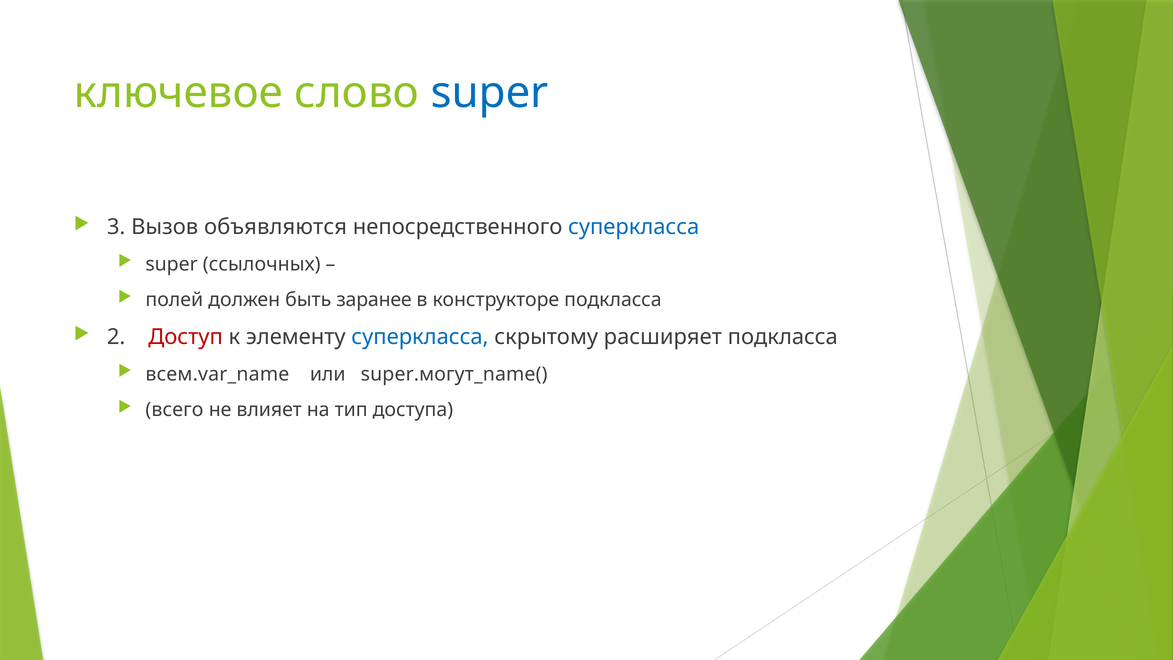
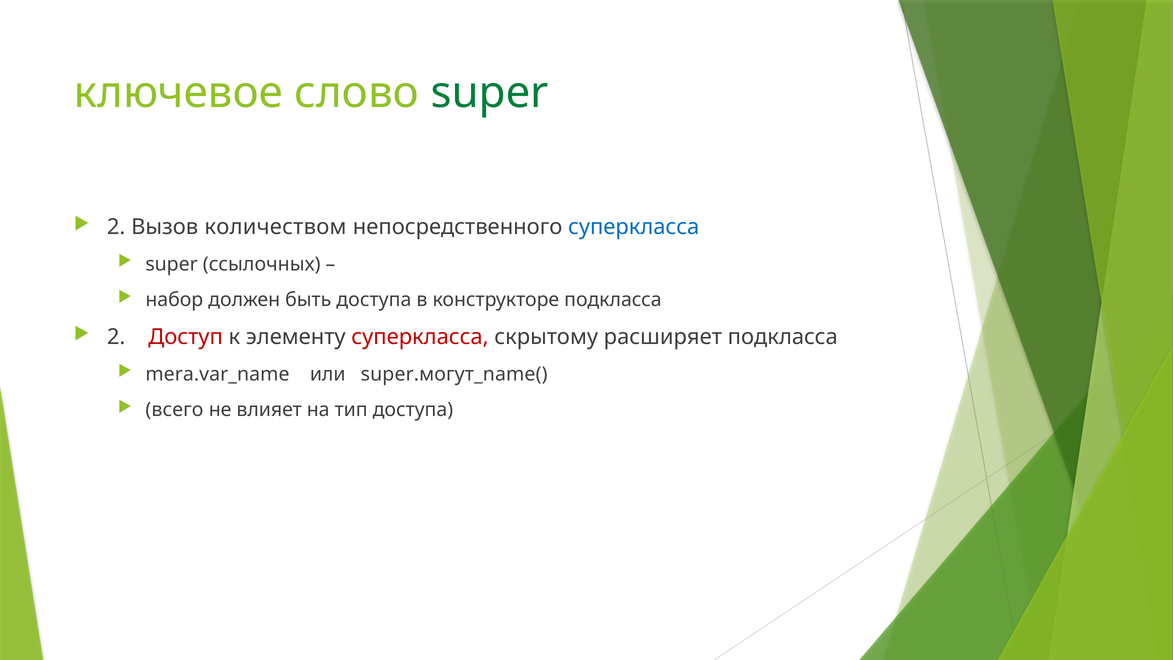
super at (490, 93) colour: blue -> green
3 at (116, 227): 3 -> 2
объявляются: объявляются -> количеством
полей: полей -> набор
быть заранее: заранее -> доступа
суперкласса at (420, 337) colour: blue -> red
всем.var_name: всем.var_name -> mera.var_name
